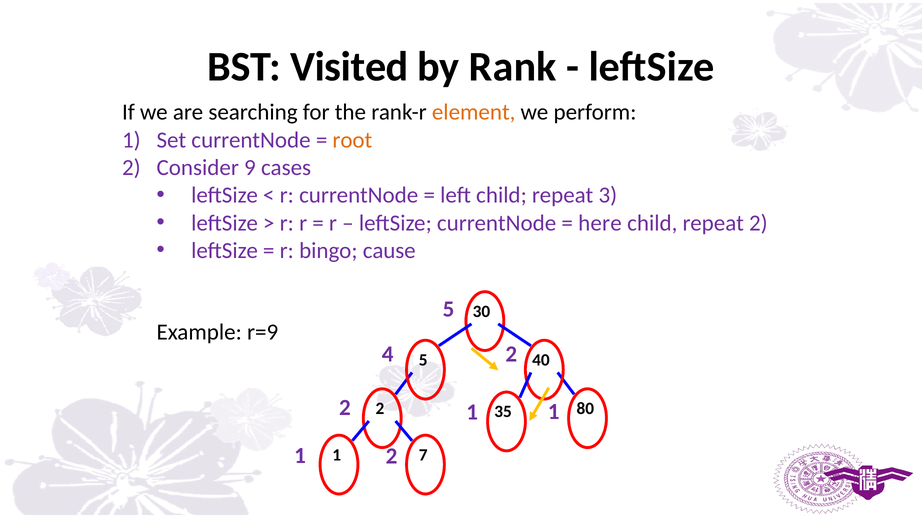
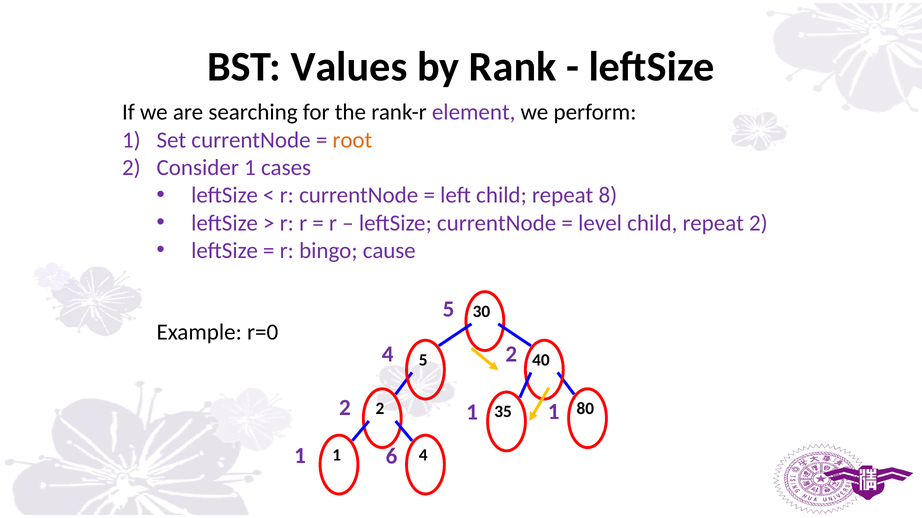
Visited: Visited -> Values
element colour: orange -> purple
Consider 9: 9 -> 1
3: 3 -> 8
here: here -> level
r=9: r=9 -> r=0
1 2: 2 -> 6
1 7: 7 -> 4
